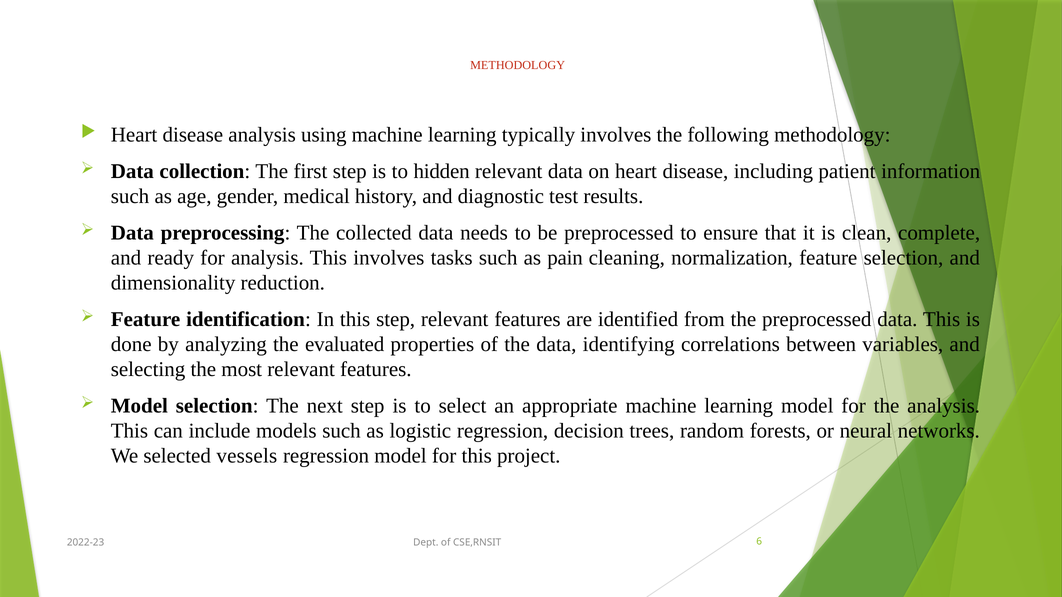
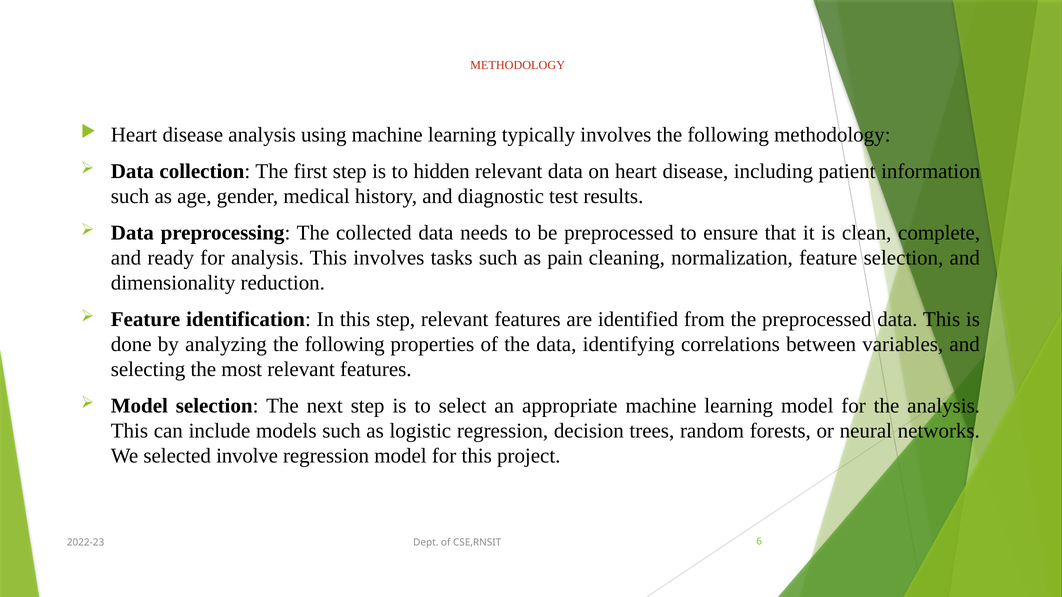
analyzing the evaluated: evaluated -> following
vessels: vessels -> involve
